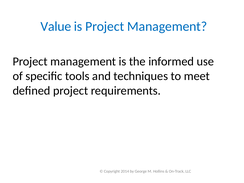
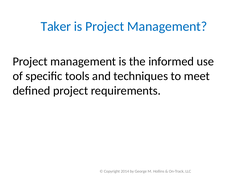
Value: Value -> Taker
